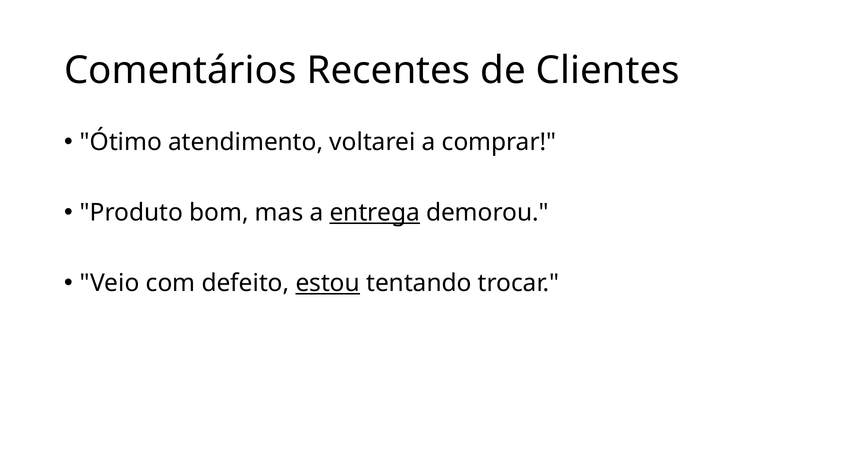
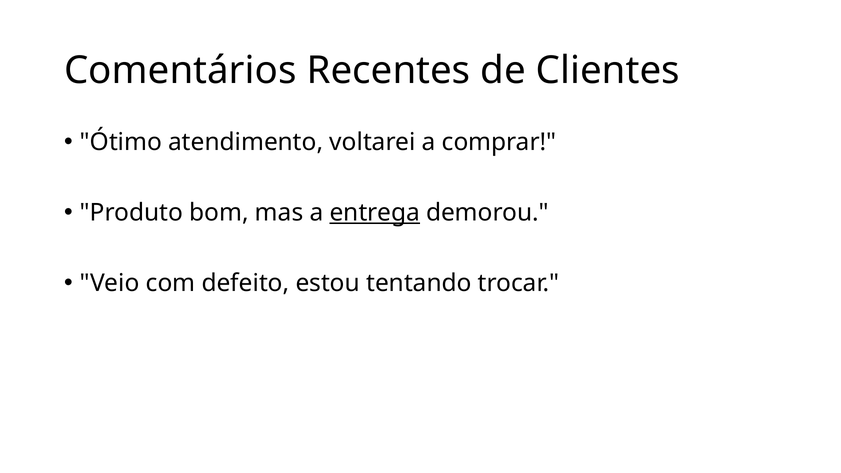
estou underline: present -> none
